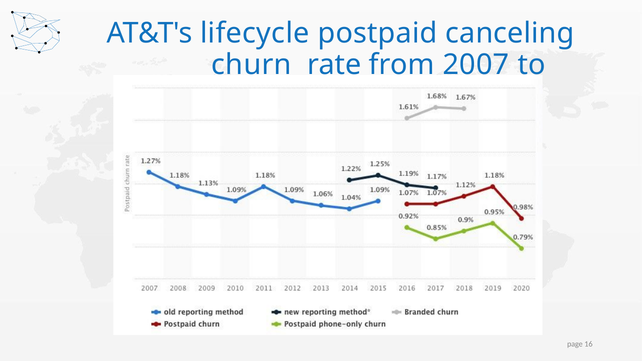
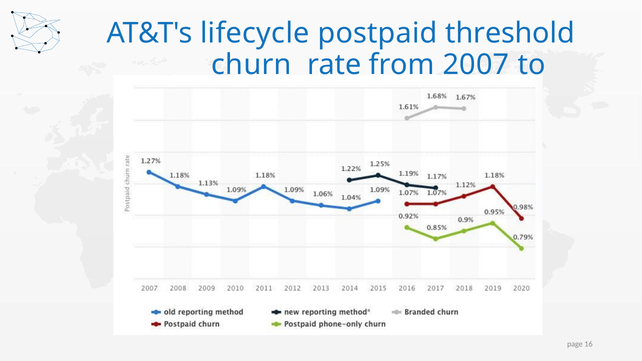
canceling: canceling -> threshold
